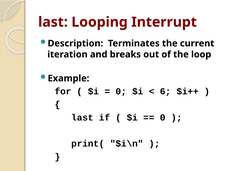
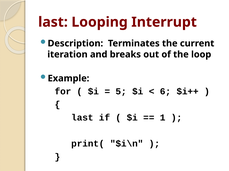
0 at (121, 92): 0 -> 5
0 at (163, 118): 0 -> 1
